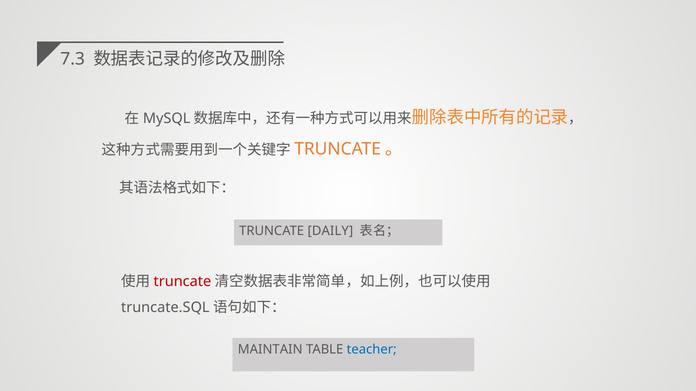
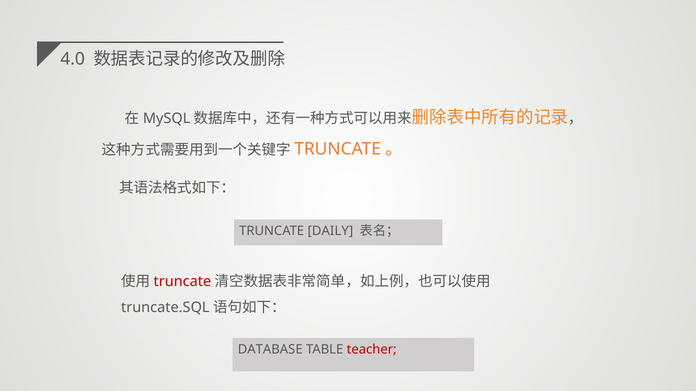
7.3: 7.3 -> 4.0
MAINTAIN: MAINTAIN -> DATABASE
teacher colour: blue -> red
